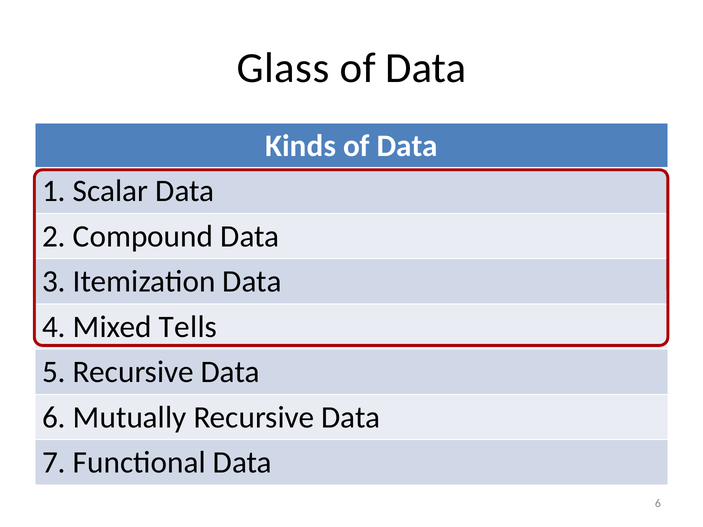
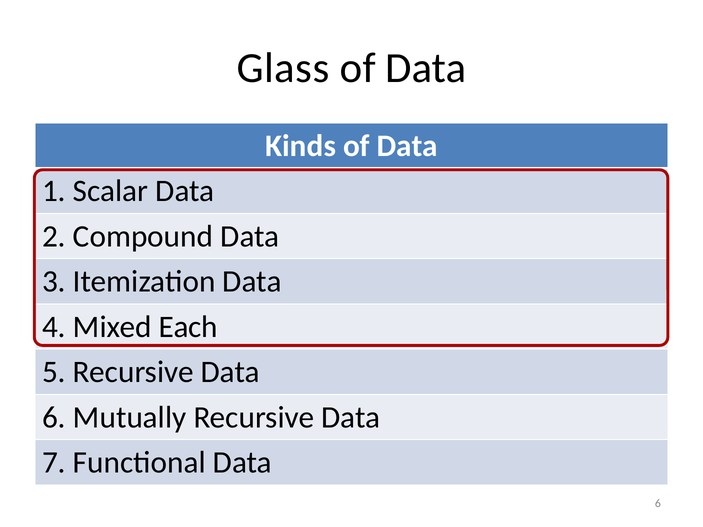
Tells: Tells -> Each
